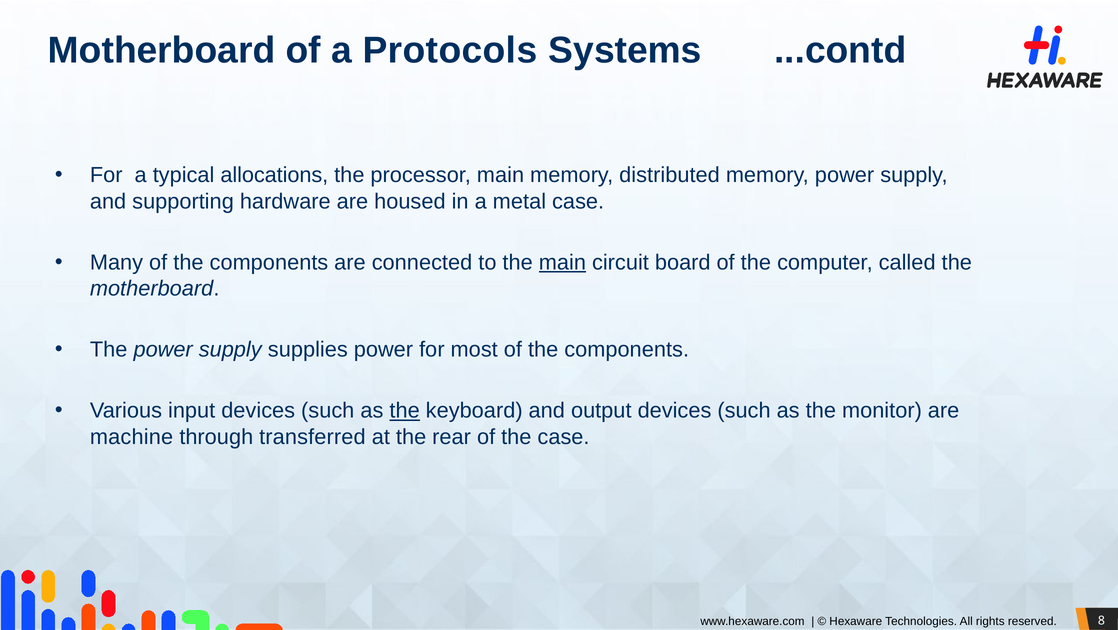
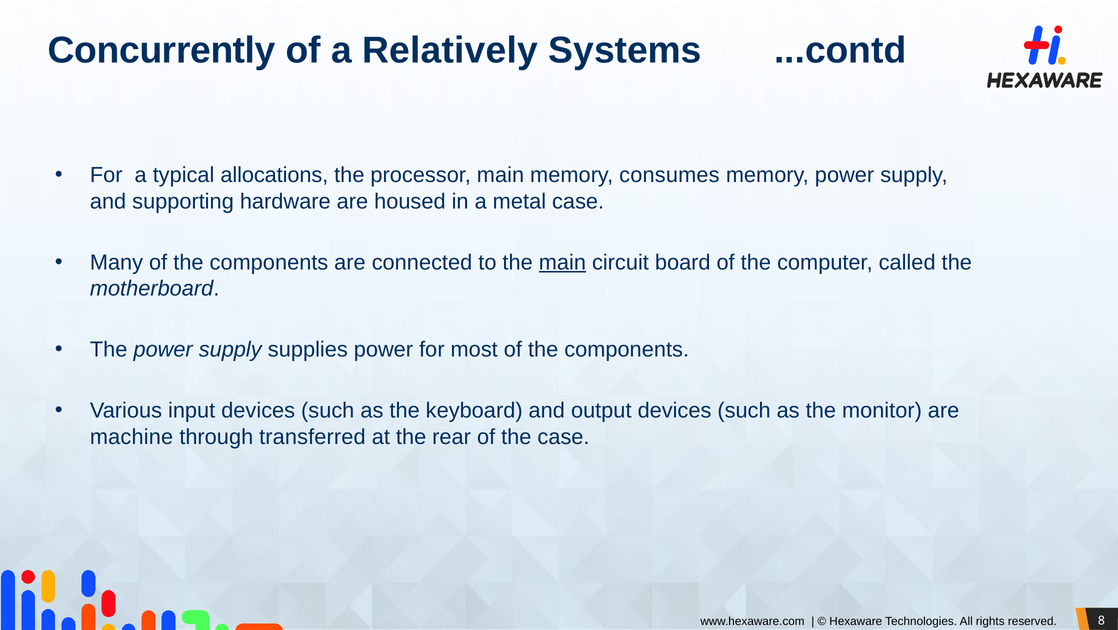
Motherboard at (162, 51): Motherboard -> Concurrently
Protocols: Protocols -> Relatively
distributed: distributed -> consumes
the at (405, 410) underline: present -> none
